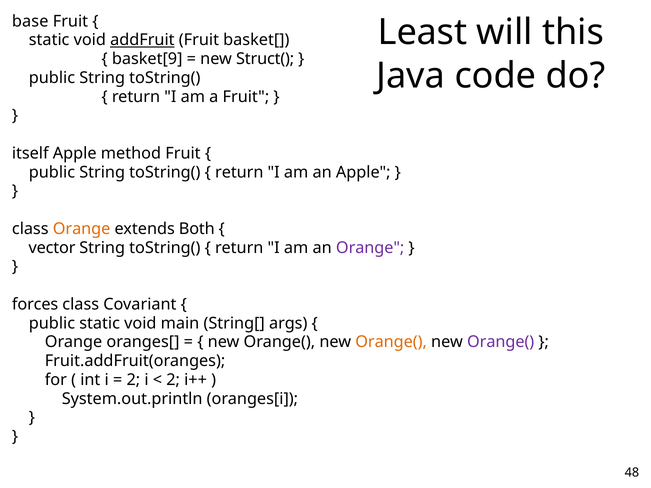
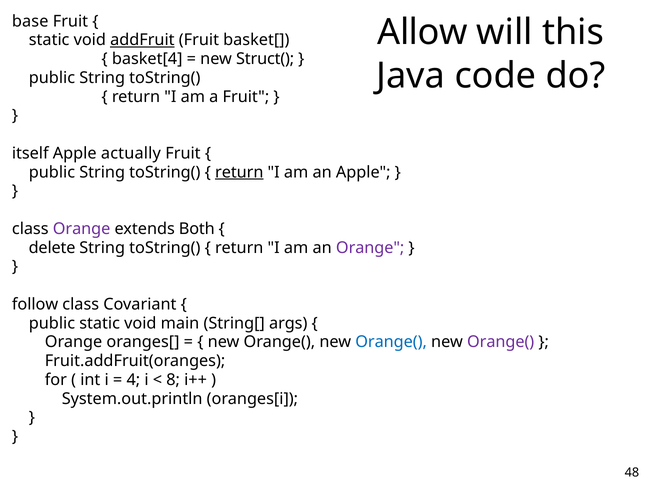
Least: Least -> Allow
basket[9: basket[9 -> basket[4
method: method -> actually
return at (239, 172) underline: none -> present
Orange at (82, 229) colour: orange -> purple
vector: vector -> delete
forces: forces -> follow
Orange( at (391, 342) colour: orange -> blue
2 at (133, 380): 2 -> 4
2 at (173, 380): 2 -> 8
